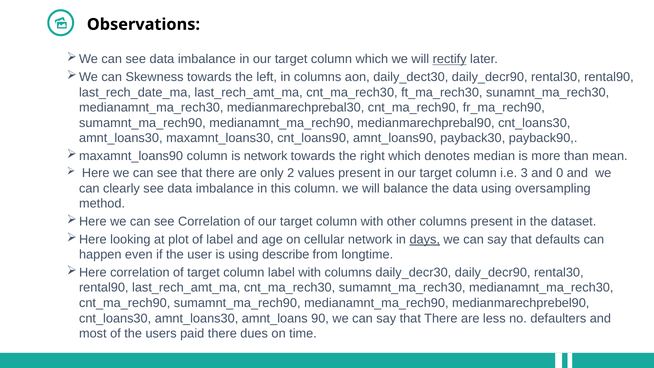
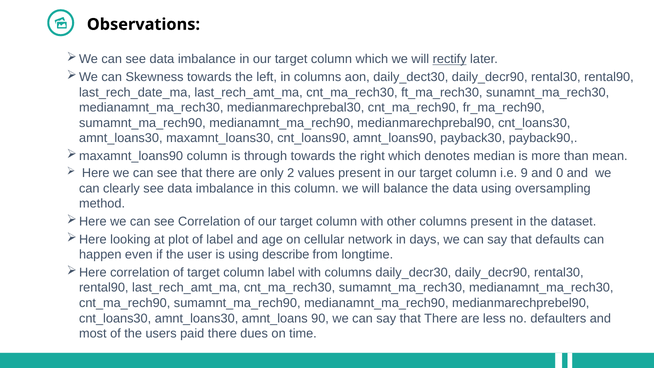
is network: network -> through
3: 3 -> 9
days underline: present -> none
